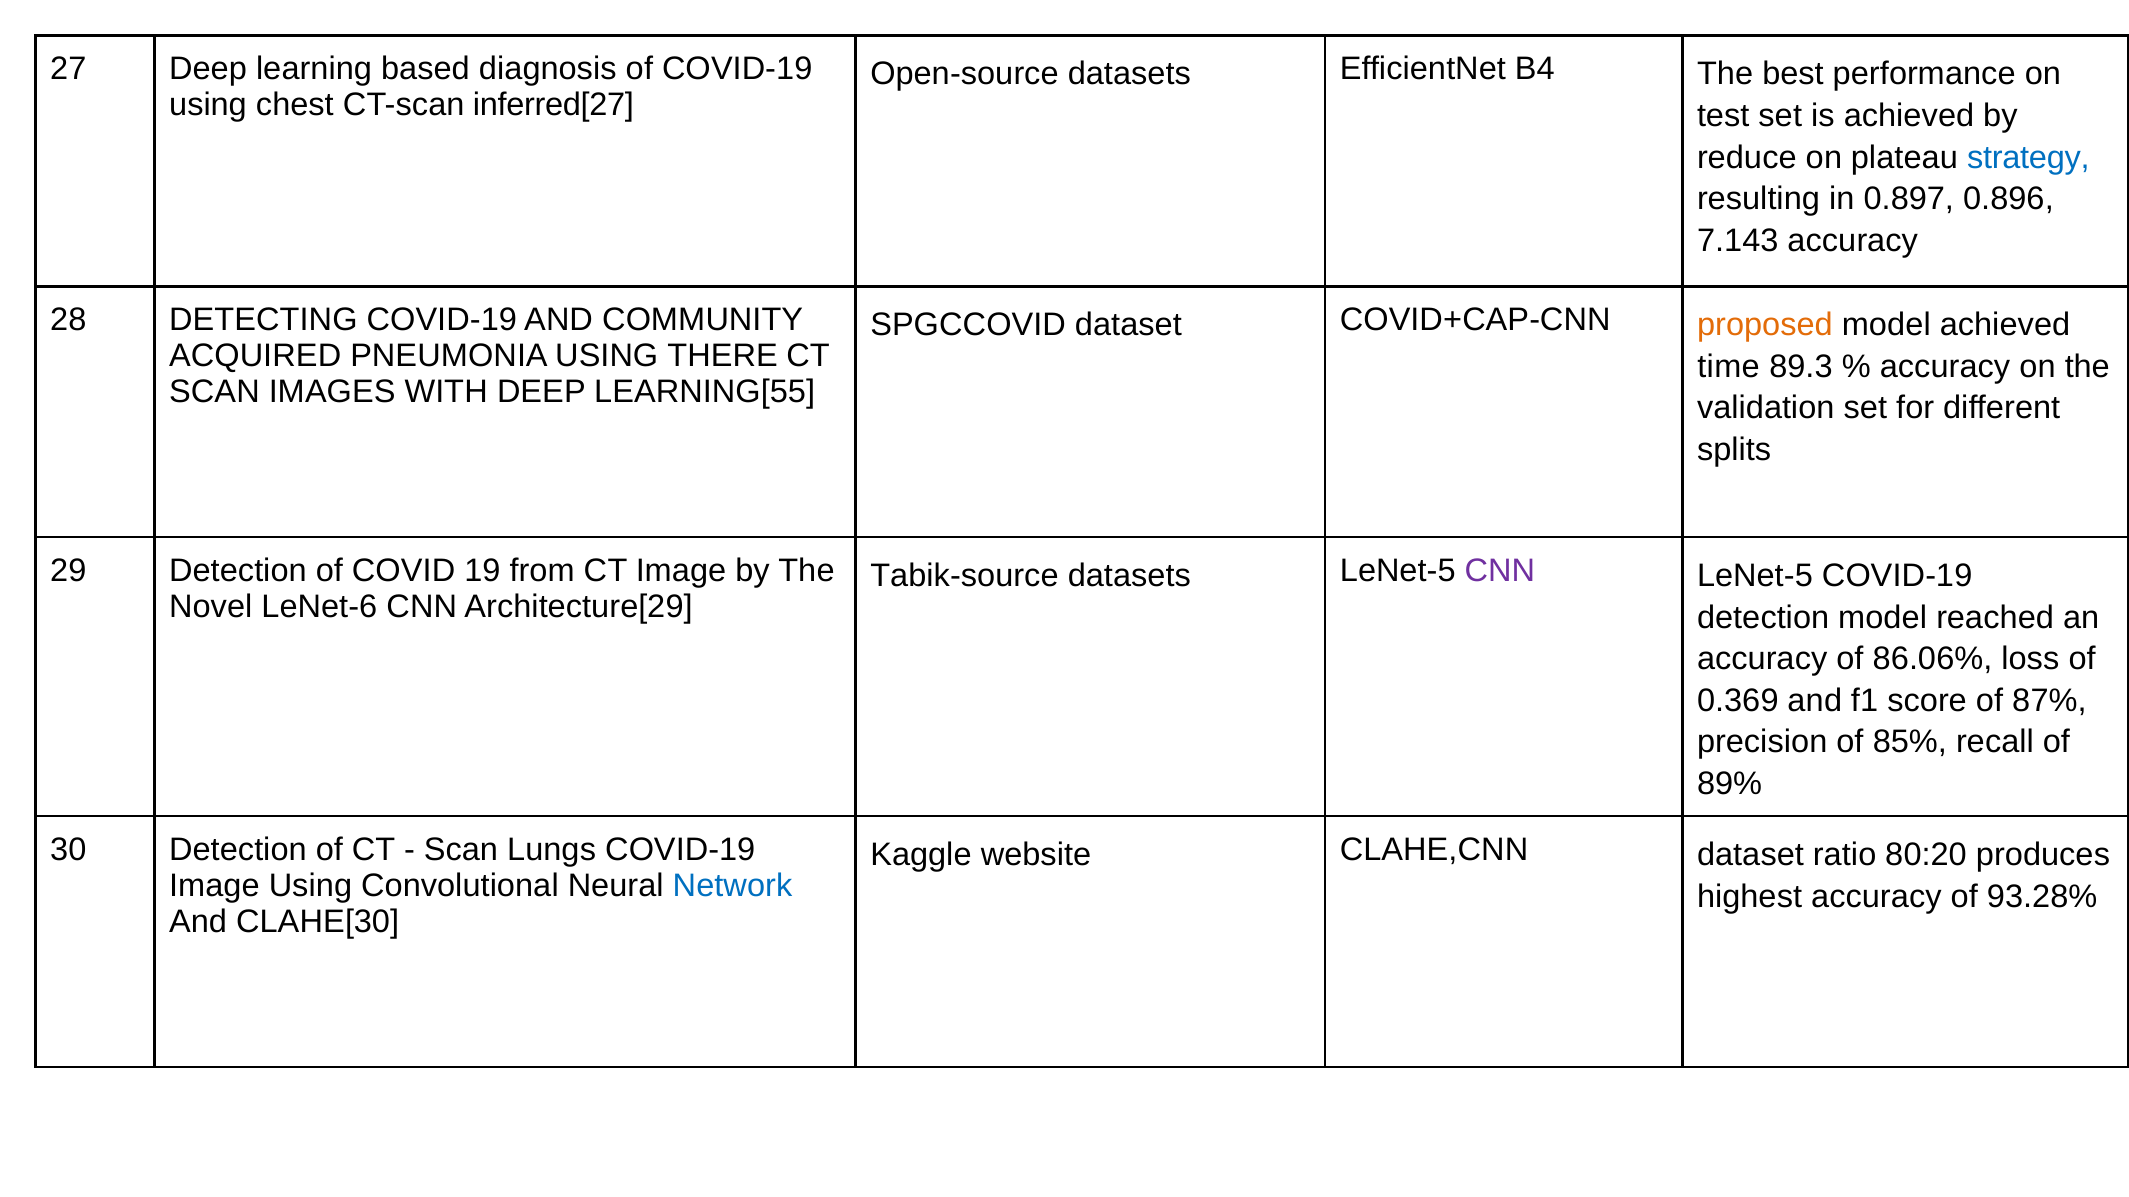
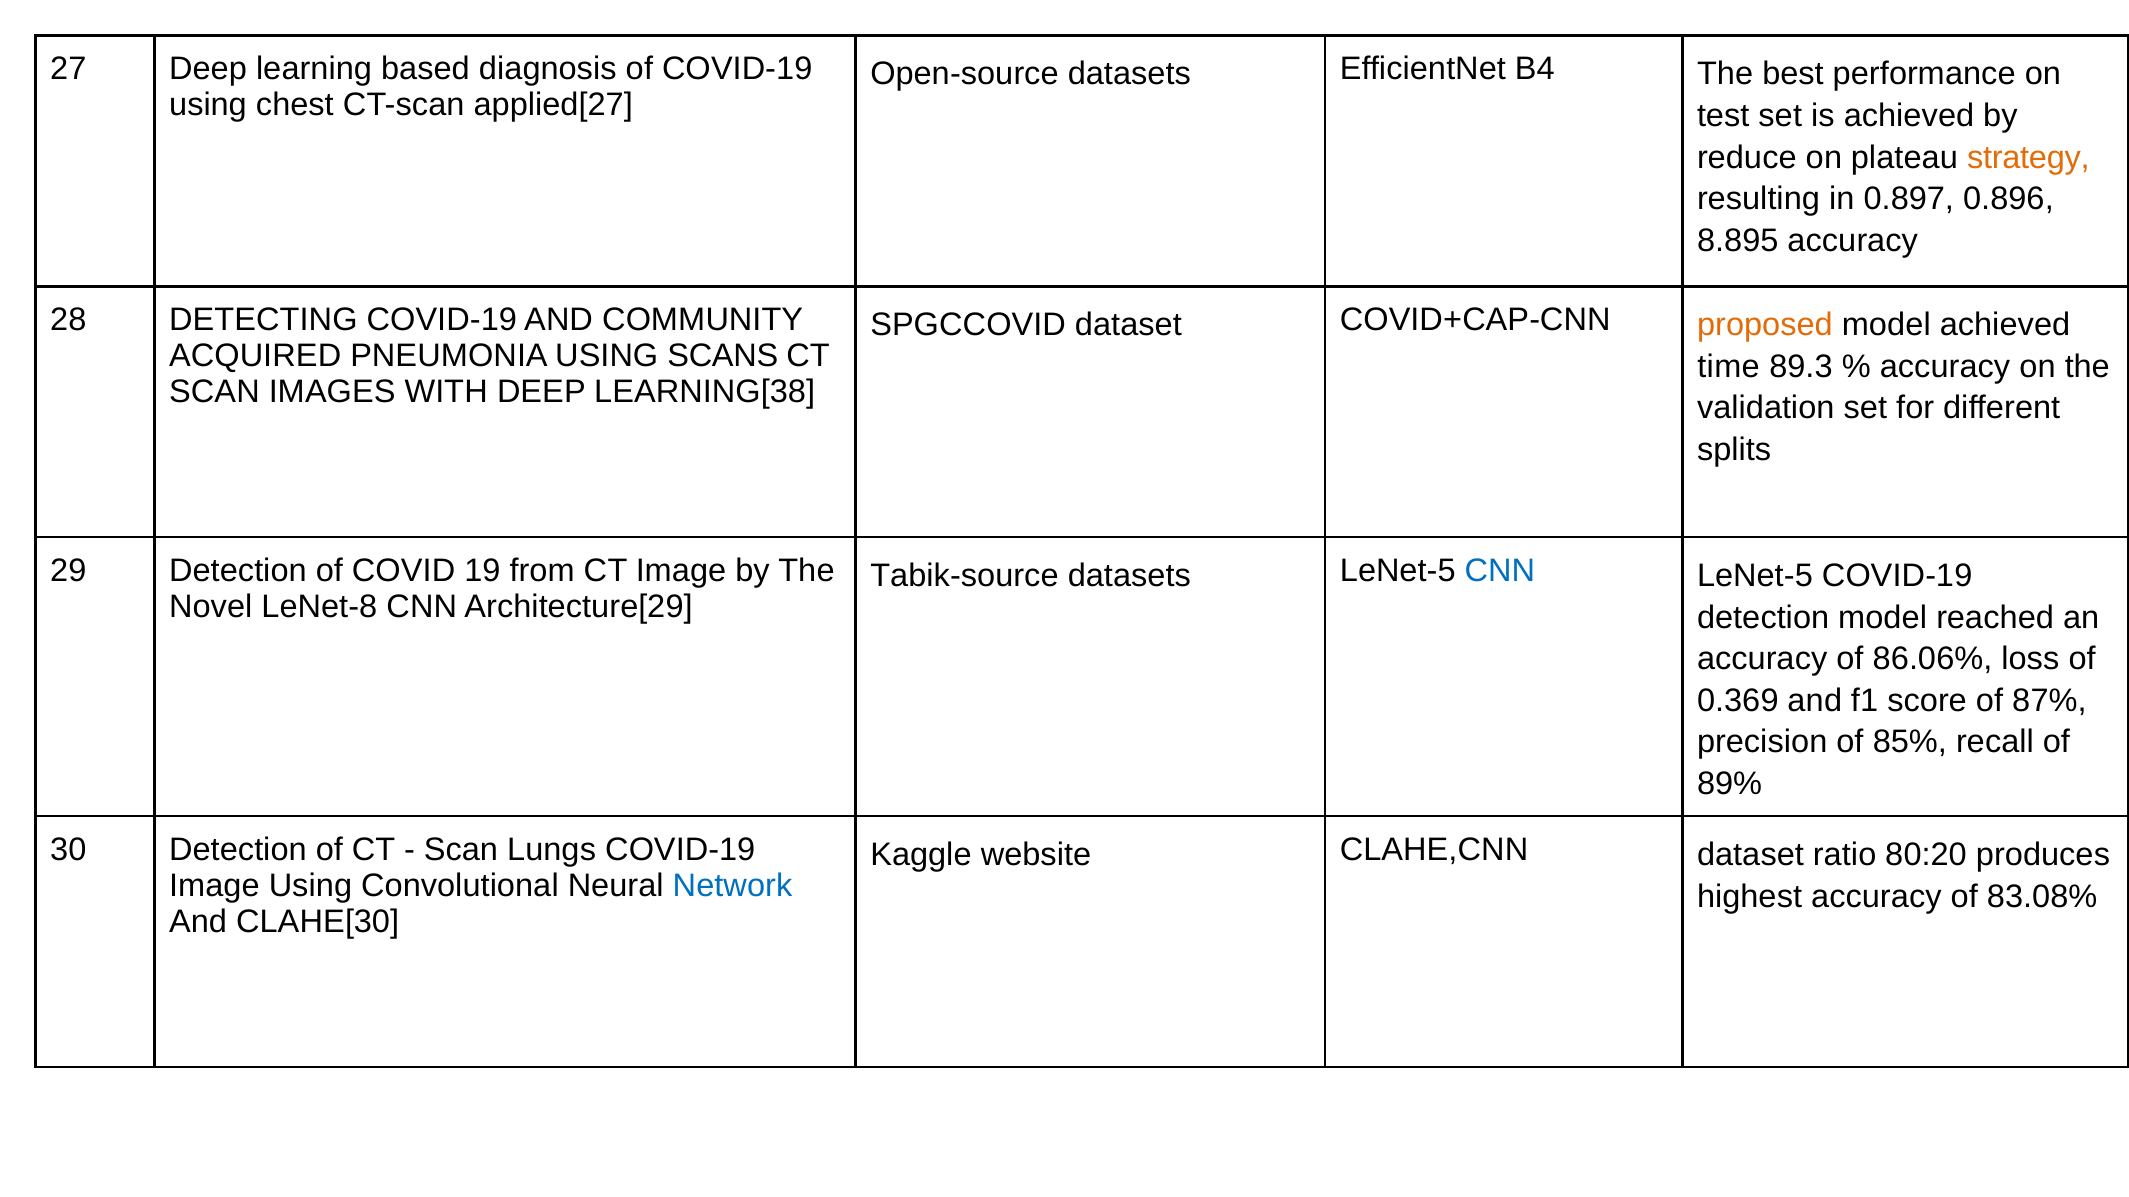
inferred[27: inferred[27 -> applied[27
strategy colour: blue -> orange
7.143: 7.143 -> 8.895
THERE: THERE -> SCANS
LEARNING[55: LEARNING[55 -> LEARNING[38
CNN at (1500, 571) colour: purple -> blue
LeNet-6: LeNet-6 -> LeNet-8
93.28%: 93.28% -> 83.08%
